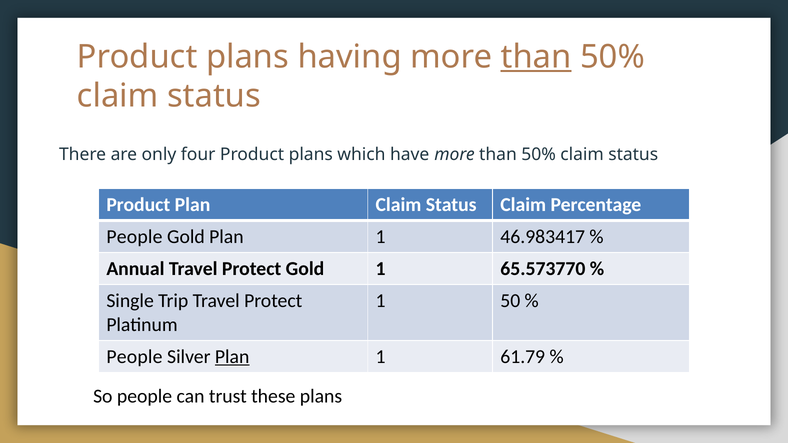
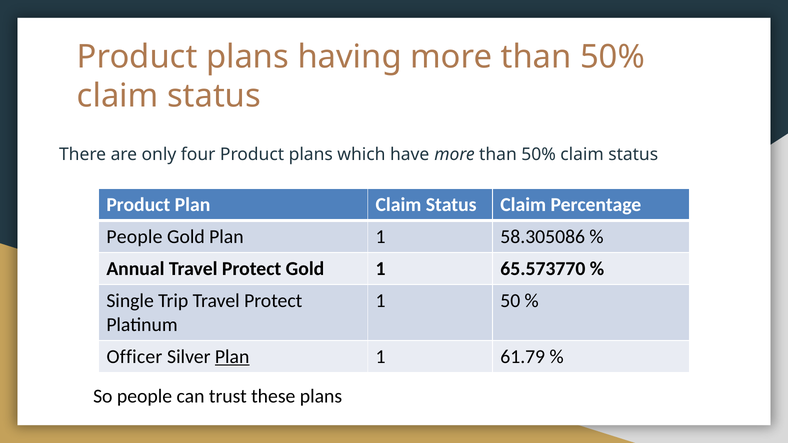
than at (536, 57) underline: present -> none
46.983417: 46.983417 -> 58.305086
People at (134, 357): People -> Officer
